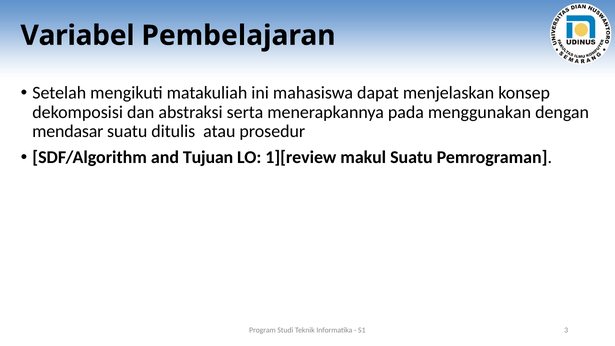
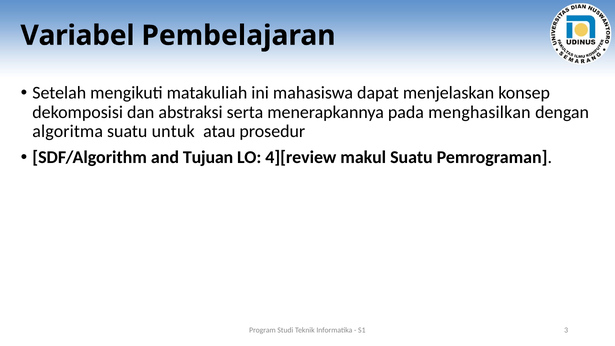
menggunakan: menggunakan -> menghasilkan
mendasar: mendasar -> algoritma
ditulis: ditulis -> untuk
1][review: 1][review -> 4][review
